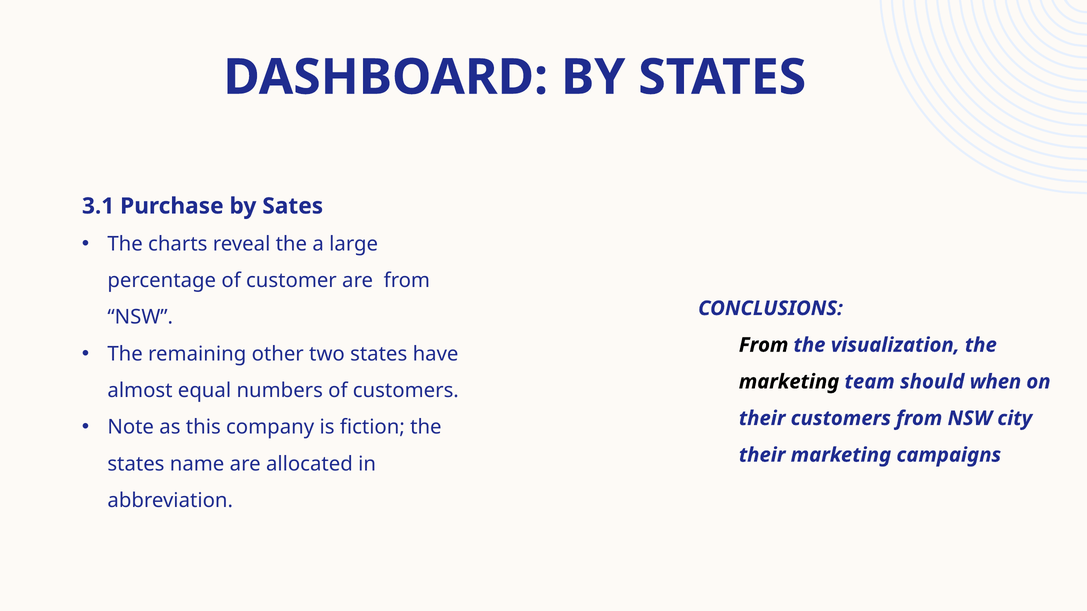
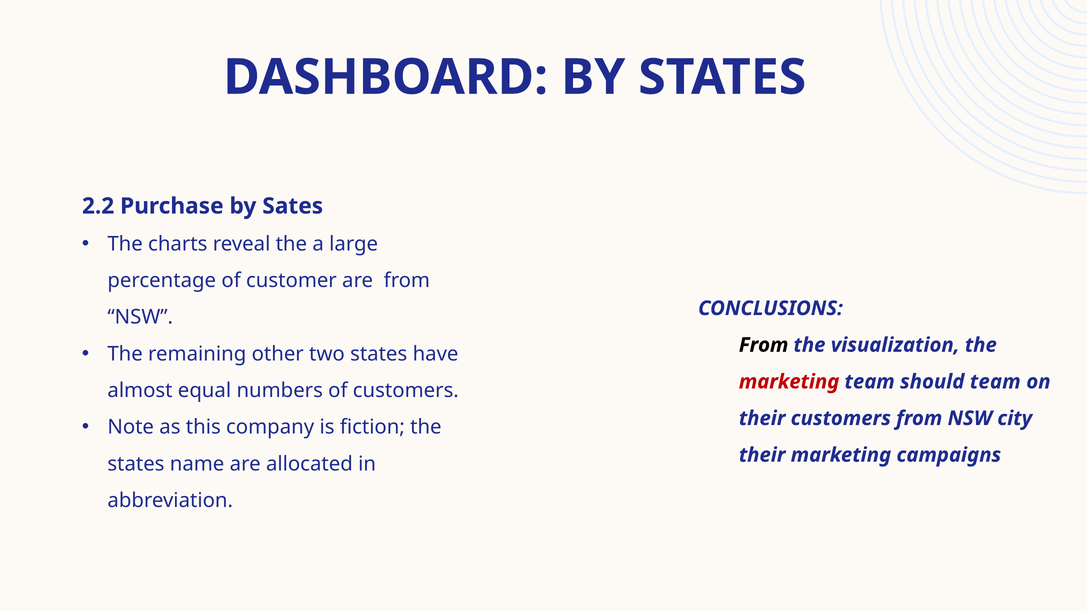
3.1: 3.1 -> 2.2
marketing at (789, 382) colour: black -> red
should when: when -> team
